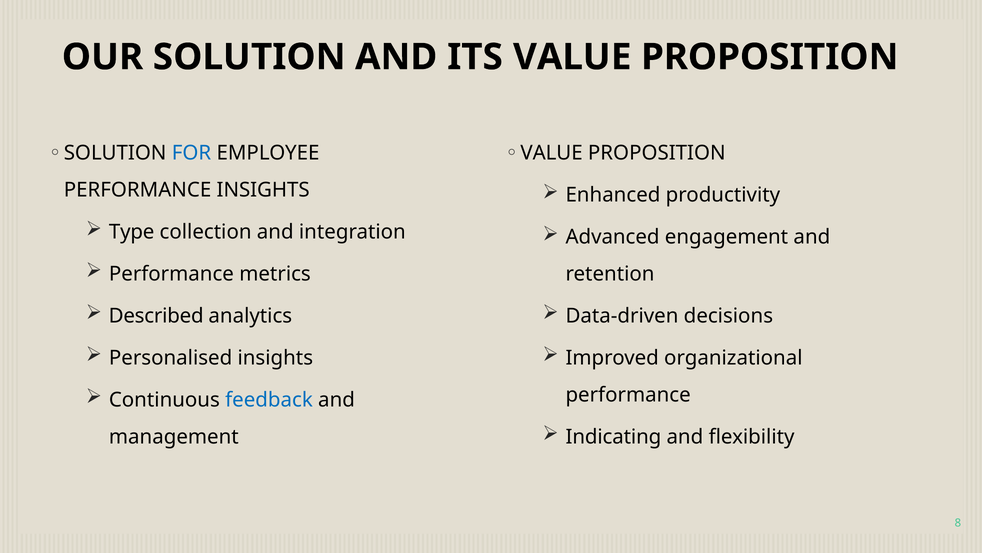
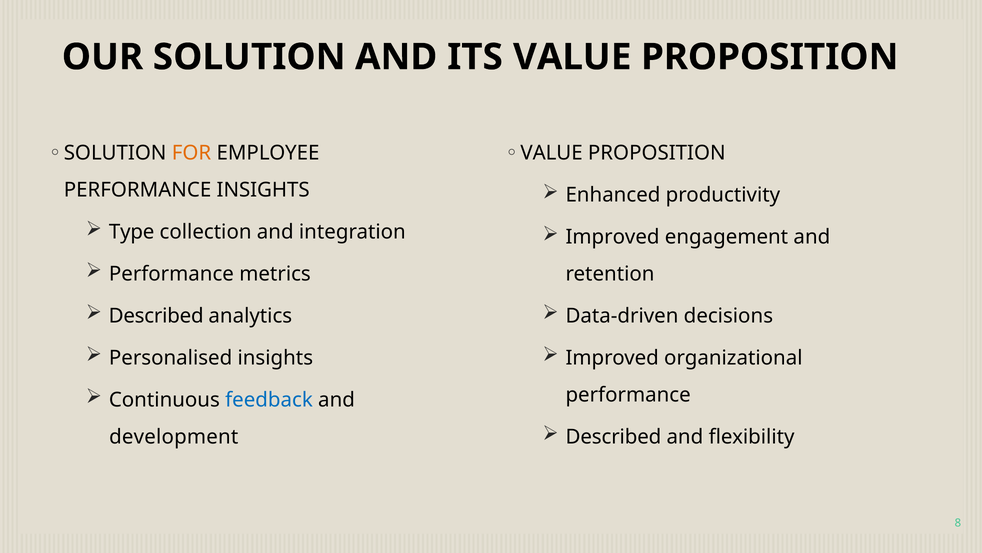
FOR colour: blue -> orange
Advanced at (613, 237): Advanced -> Improved
Indicating at (613, 436): Indicating -> Described
management: management -> development
